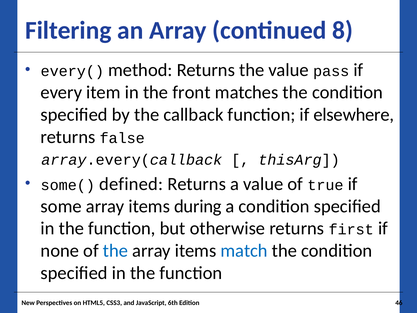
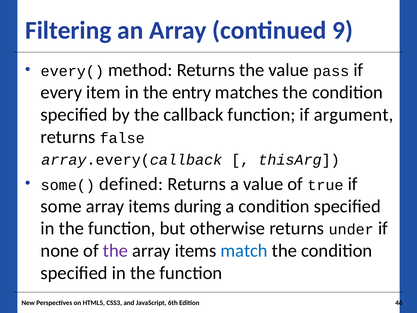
8: 8 -> 9
front: front -> entry
elsewhere: elsewhere -> argument
first: first -> under
the at (116, 251) colour: blue -> purple
